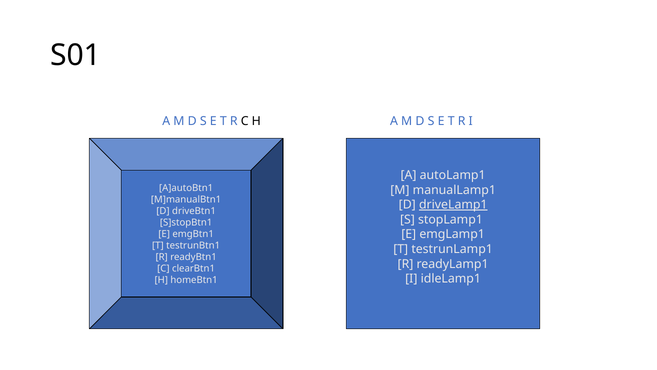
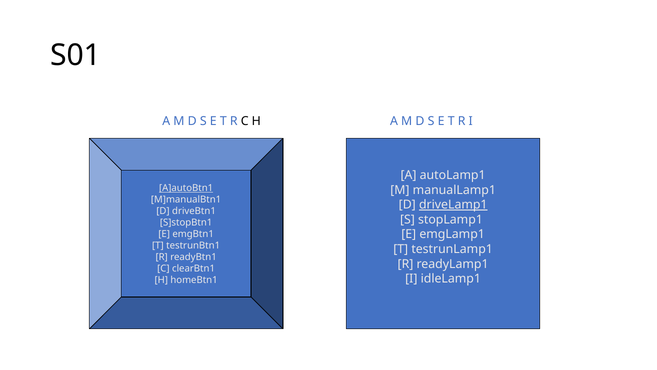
A]autoBtn1 underline: none -> present
